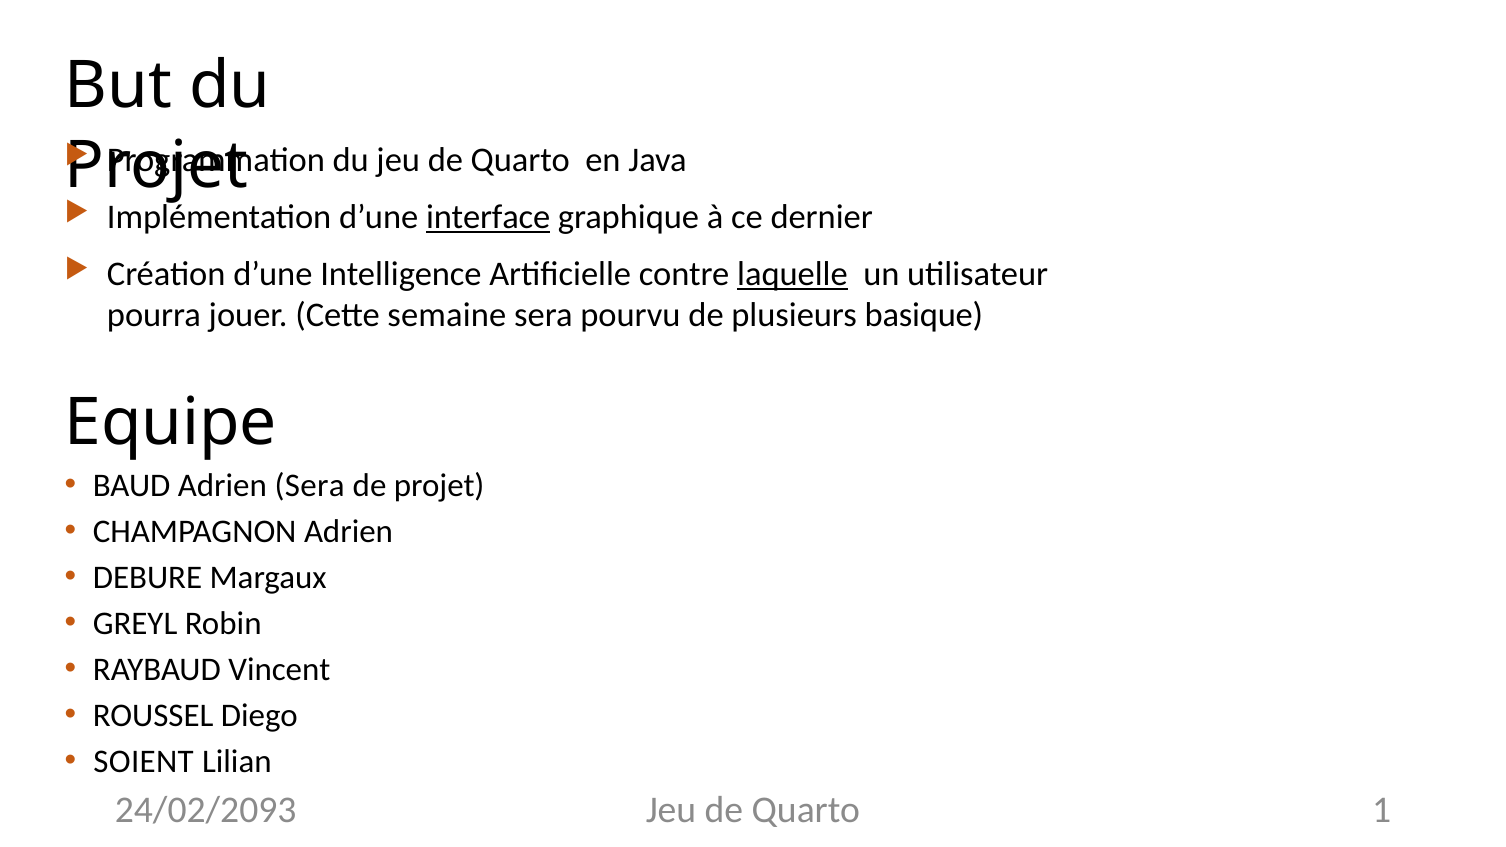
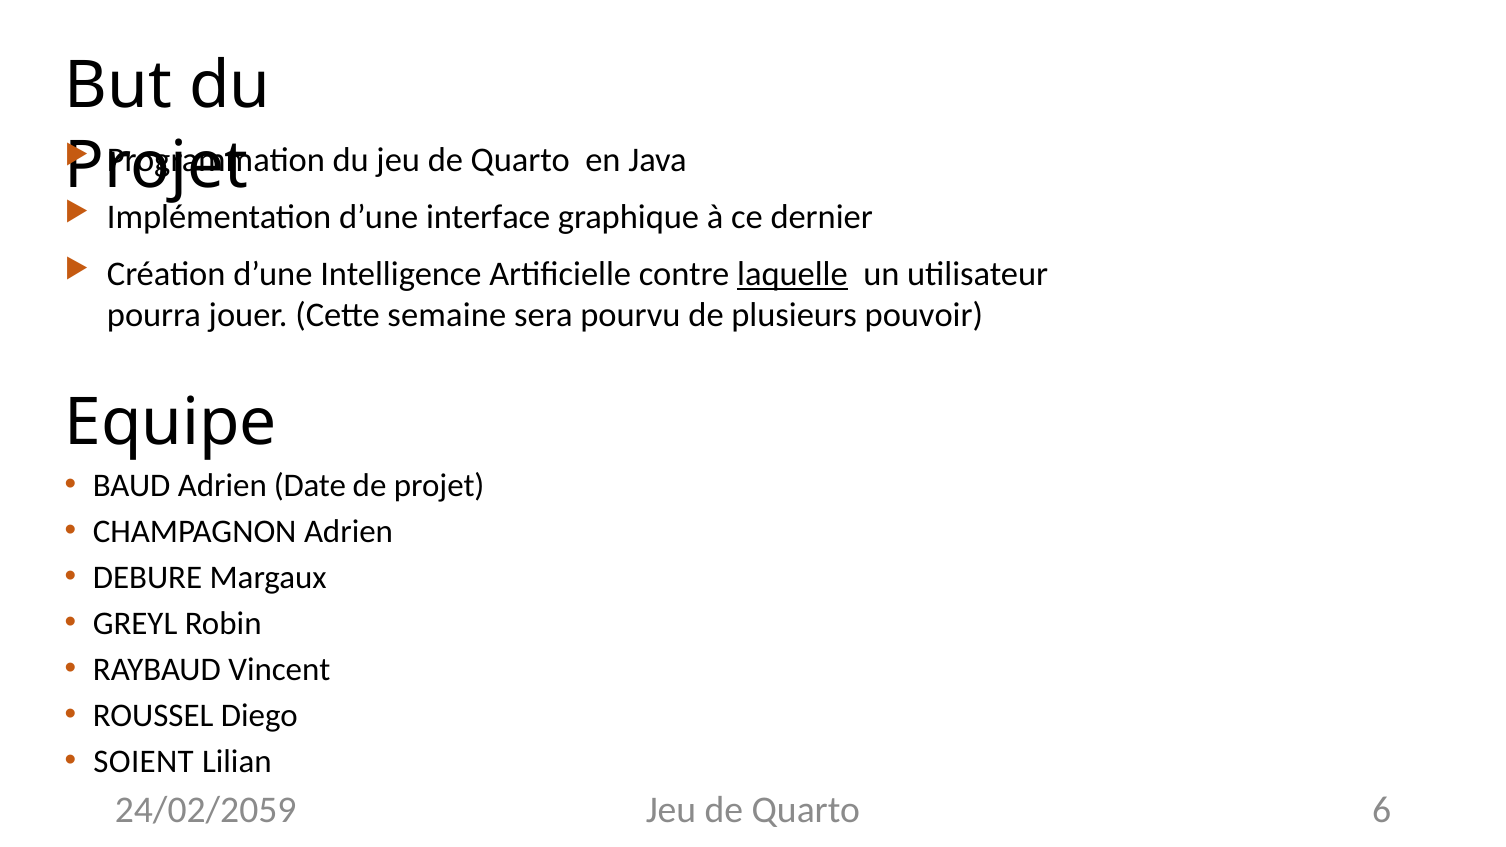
interface underline: present -> none
basique: basique -> pouvoir
Adrien Sera: Sera -> Date
24/02/2093: 24/02/2093 -> 24/02/2059
1: 1 -> 6
